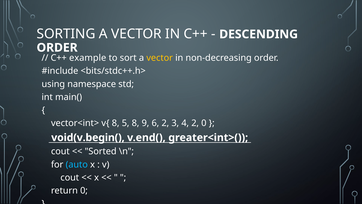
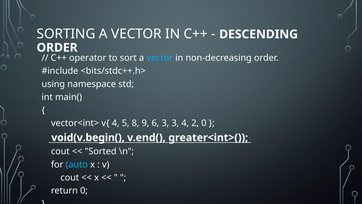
example: example -> operator
vector at (160, 58) colour: yellow -> light blue
v{ 8: 8 -> 4
6 2: 2 -> 3
